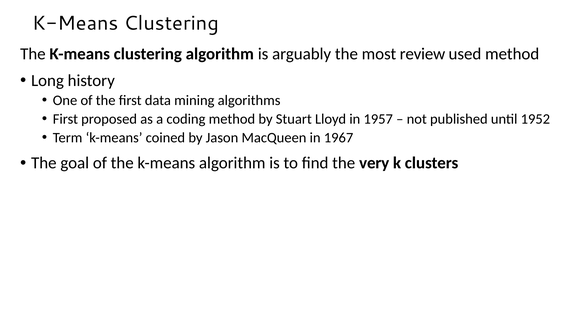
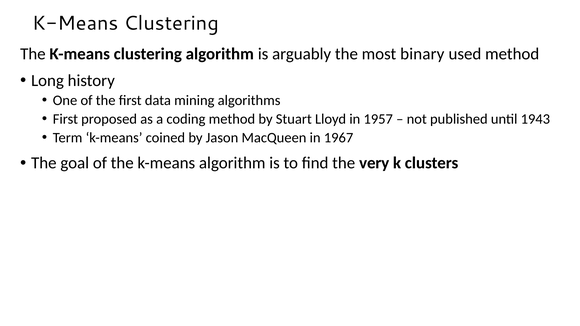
review: review -> binary
1952: 1952 -> 1943
